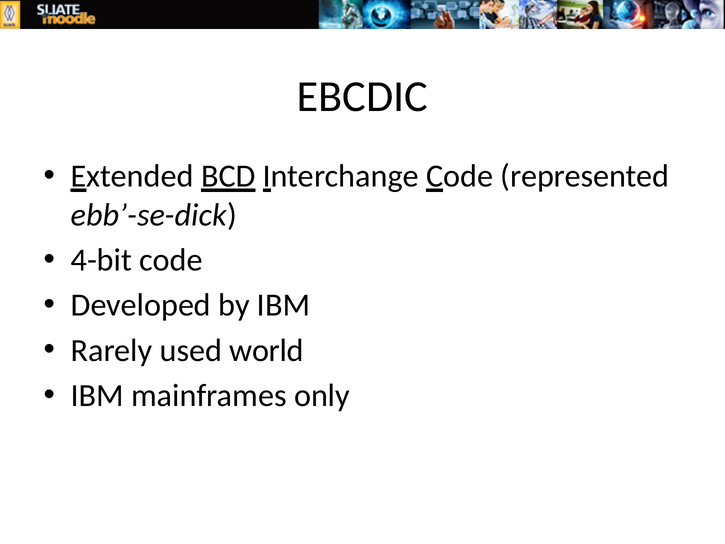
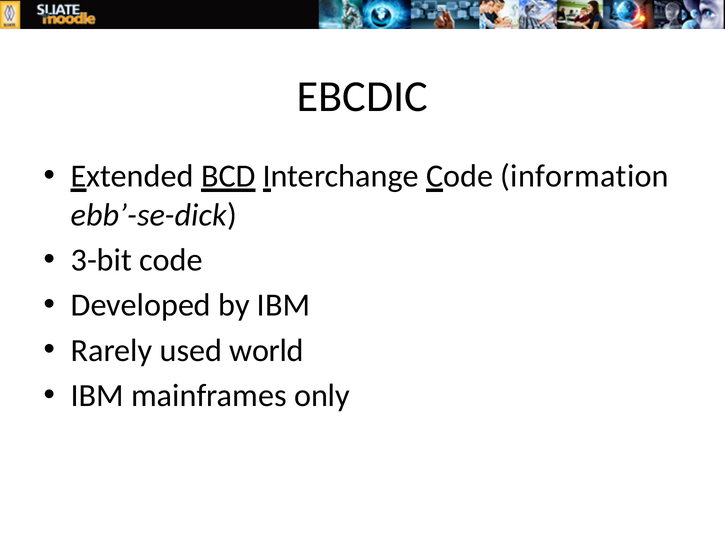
represented: represented -> information
4-bit: 4-bit -> 3-bit
